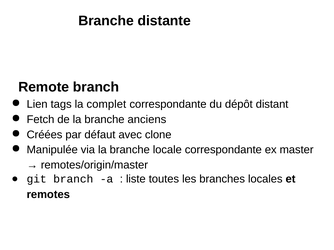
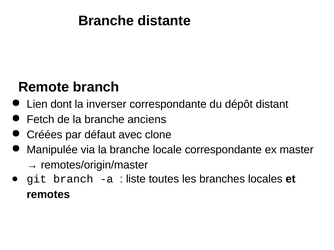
tags: tags -> dont
complet: complet -> inverser
